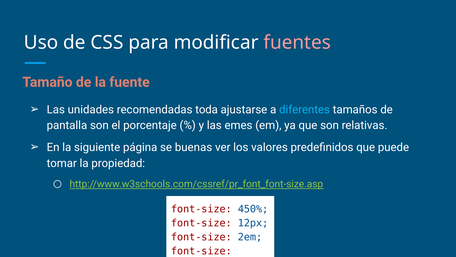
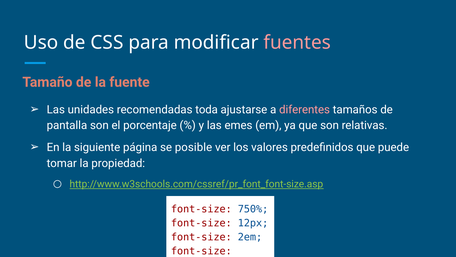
diferentes colour: light blue -> pink
buenas: buenas -> posible
450%: 450% -> 750%
